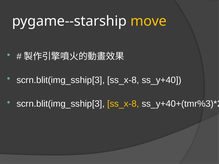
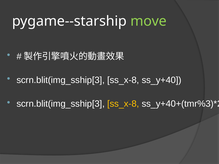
move colour: yellow -> light green
